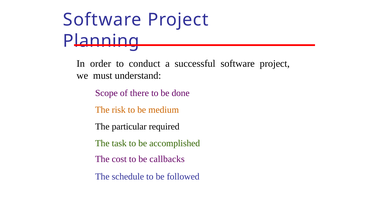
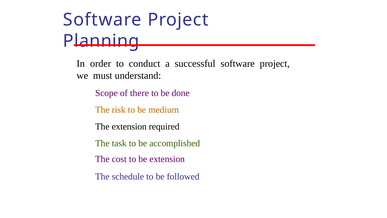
The particular: particular -> extension
be callbacks: callbacks -> extension
